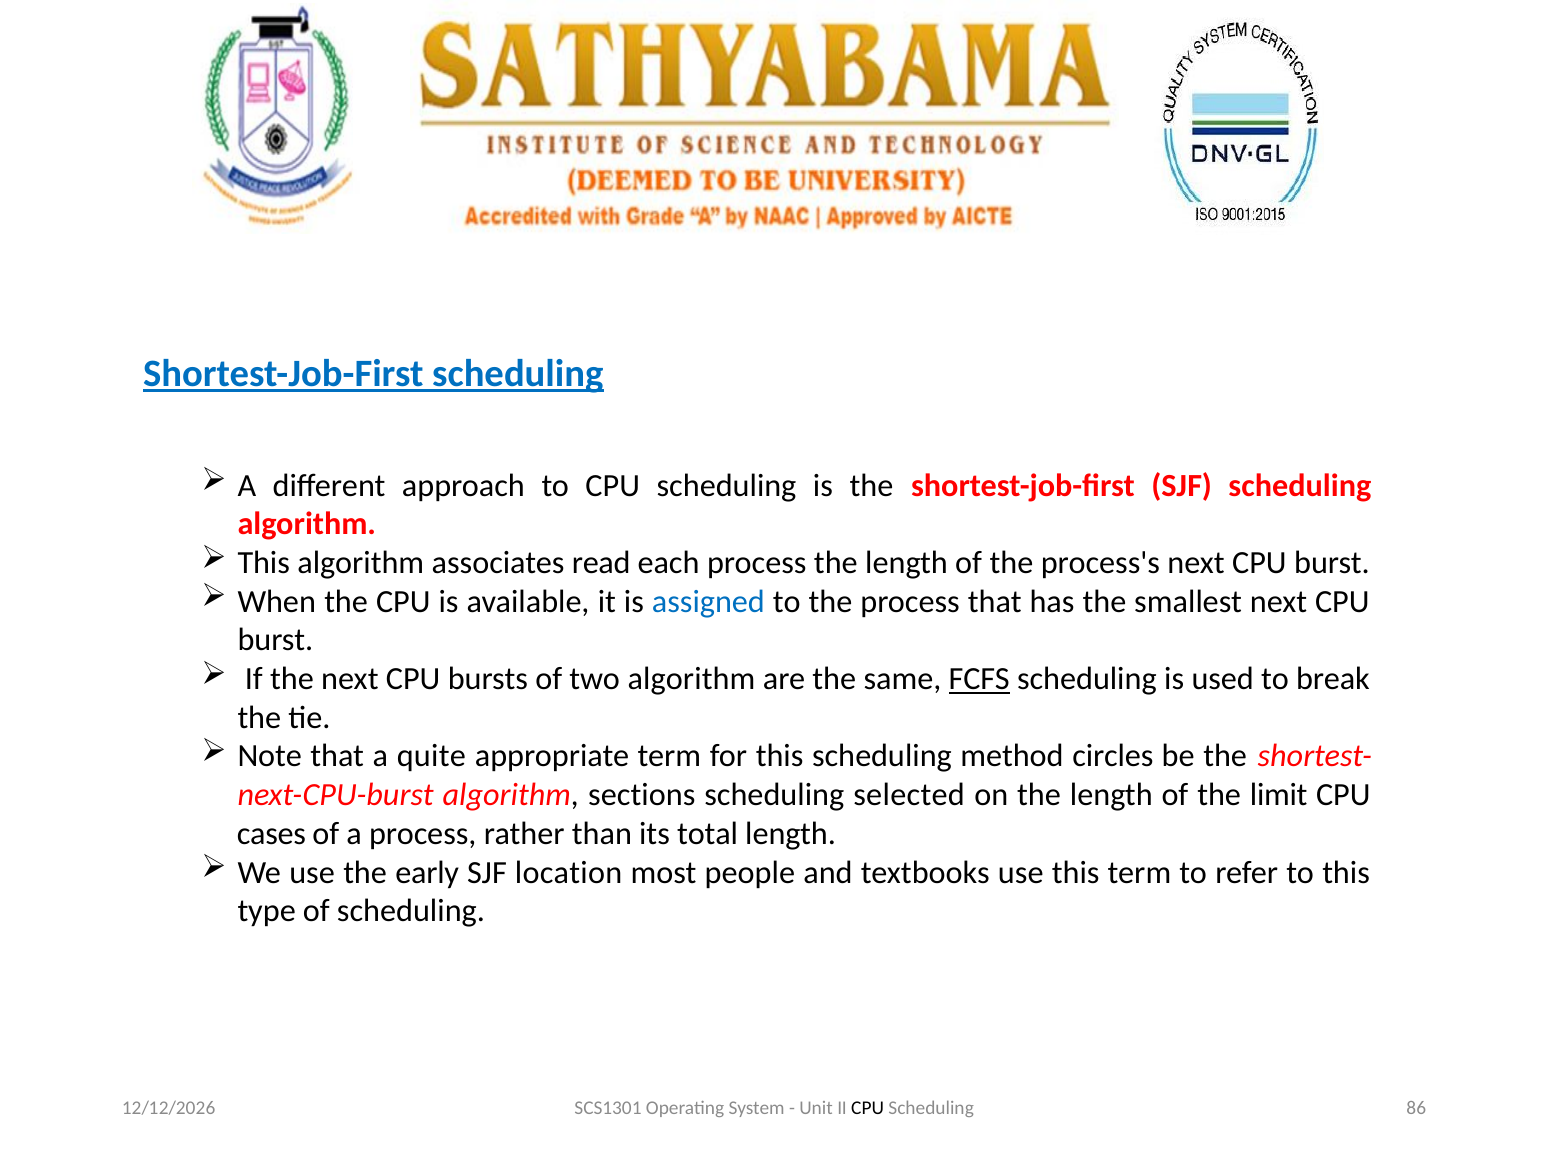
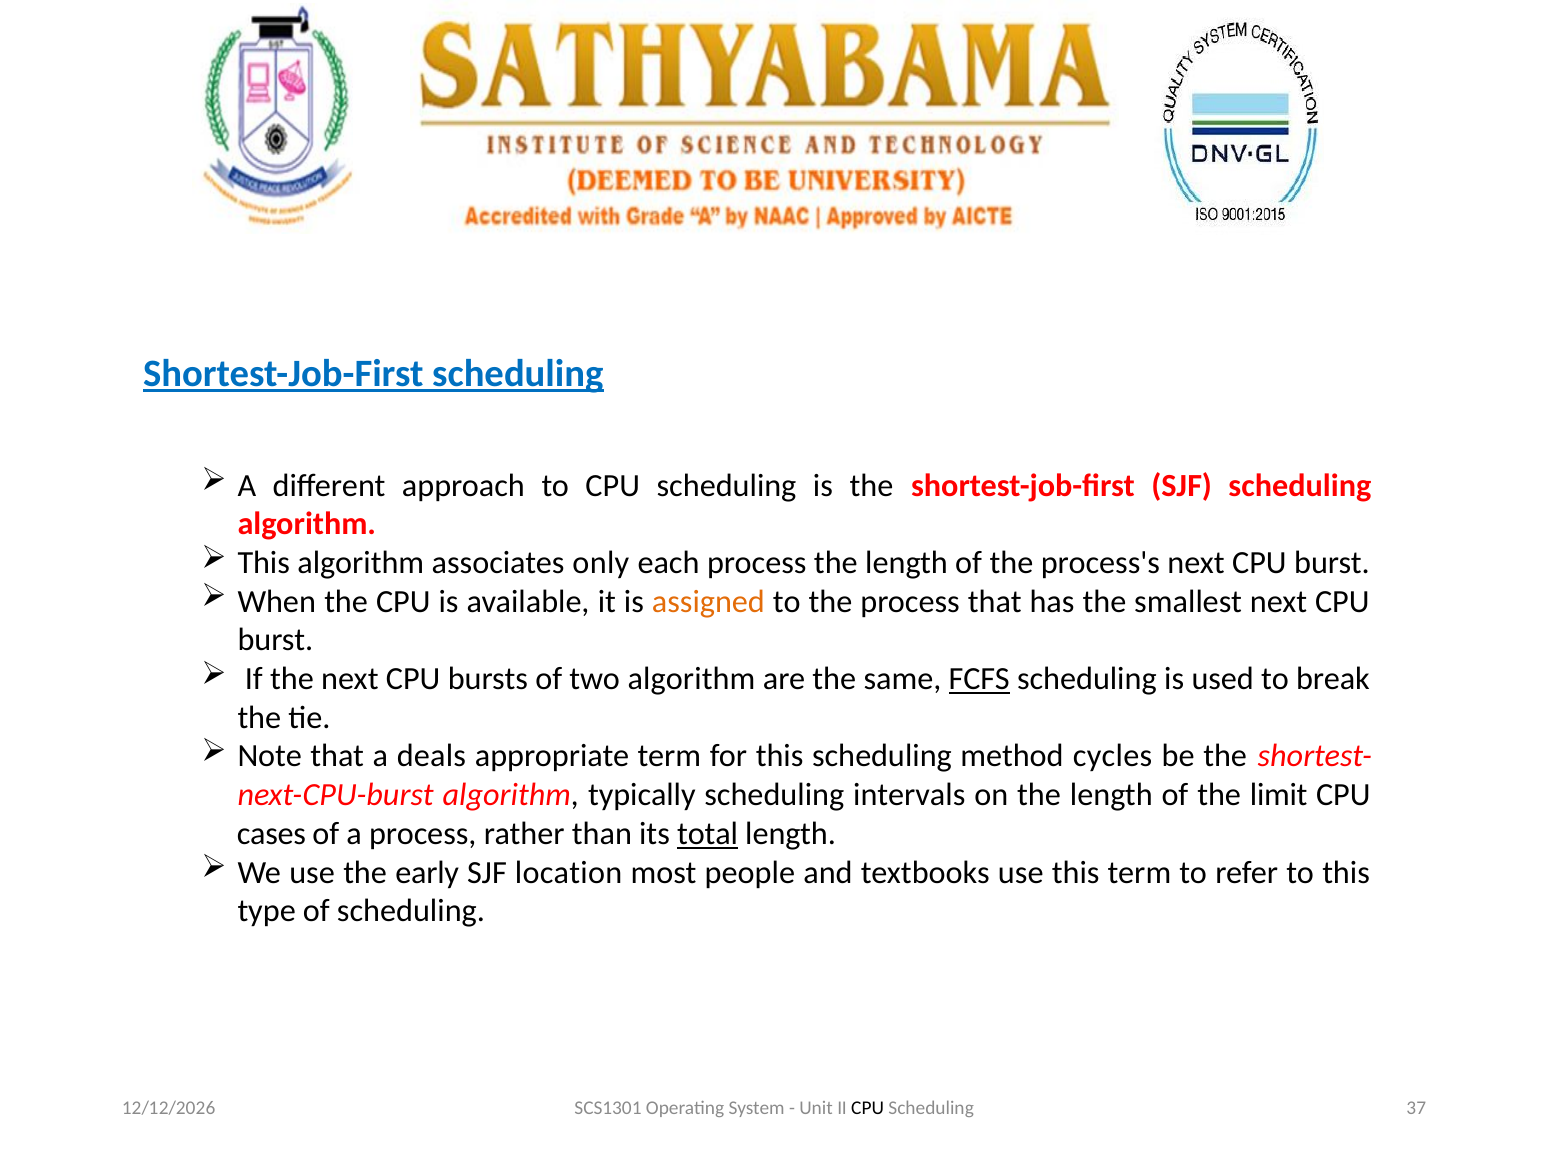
read: read -> only
assigned colour: blue -> orange
quite: quite -> deals
circles: circles -> cycles
sections: sections -> typically
selected: selected -> intervals
total underline: none -> present
86: 86 -> 37
